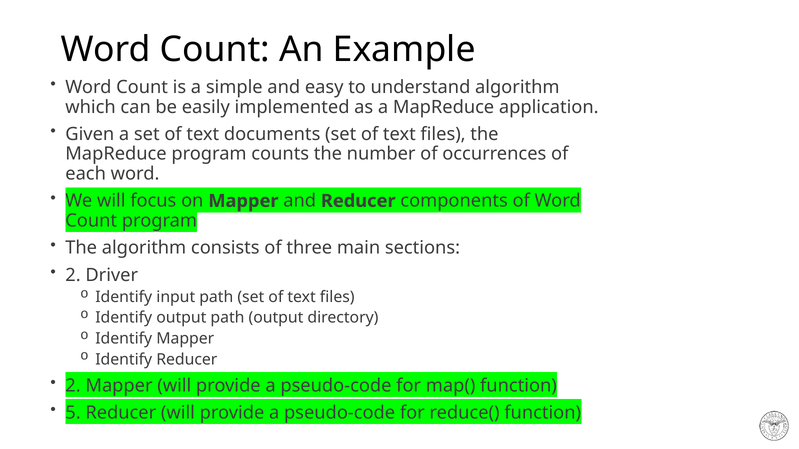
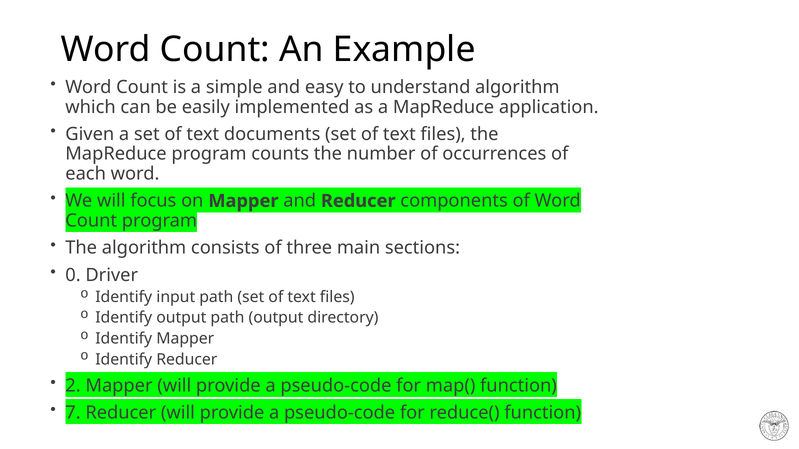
2 at (73, 275): 2 -> 0
5: 5 -> 7
